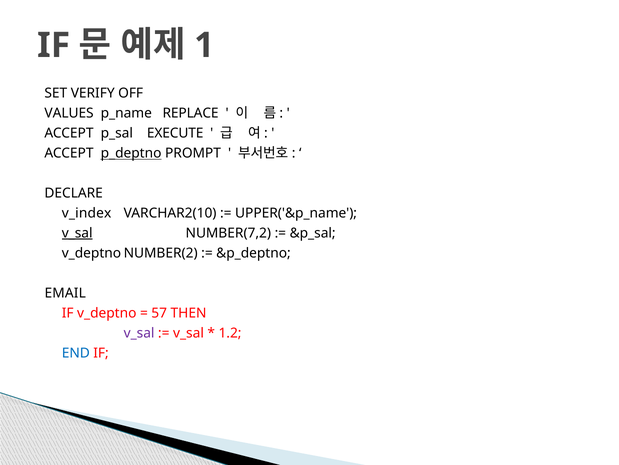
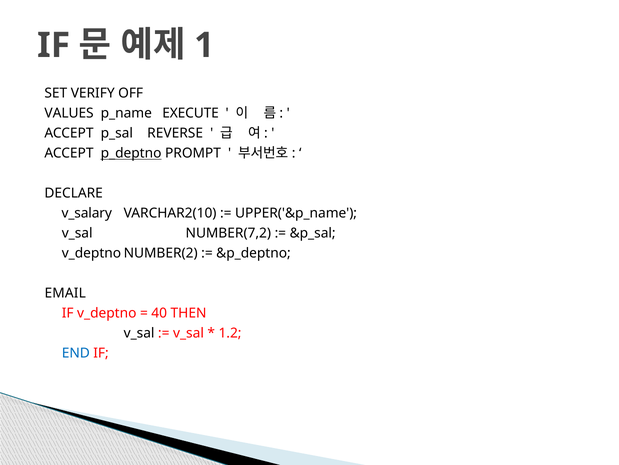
REPLACE: REPLACE -> EXECUTE
EXECUTE: EXECUTE -> REVERSE
v_index: v_index -> v_salary
v_sal at (77, 233) underline: present -> none
57: 57 -> 40
v_sal at (139, 332) colour: purple -> black
